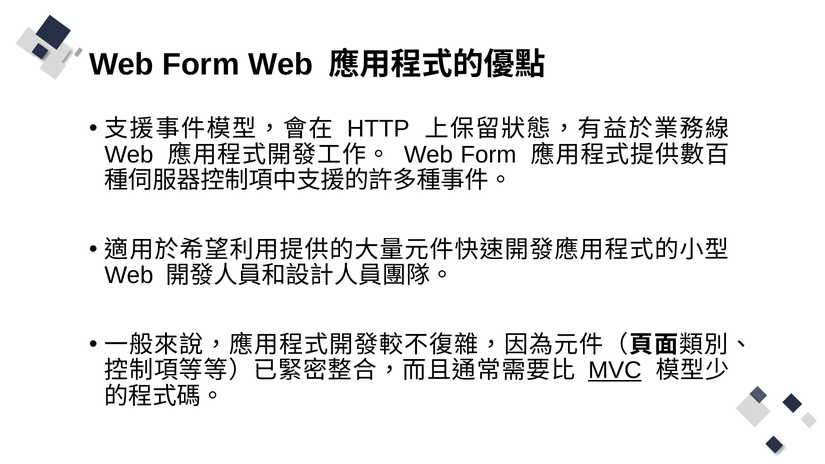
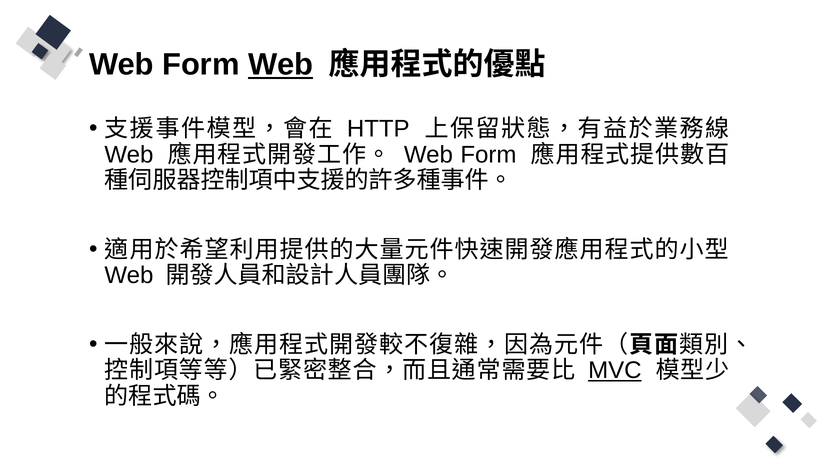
Web at (281, 65) underline: none -> present
